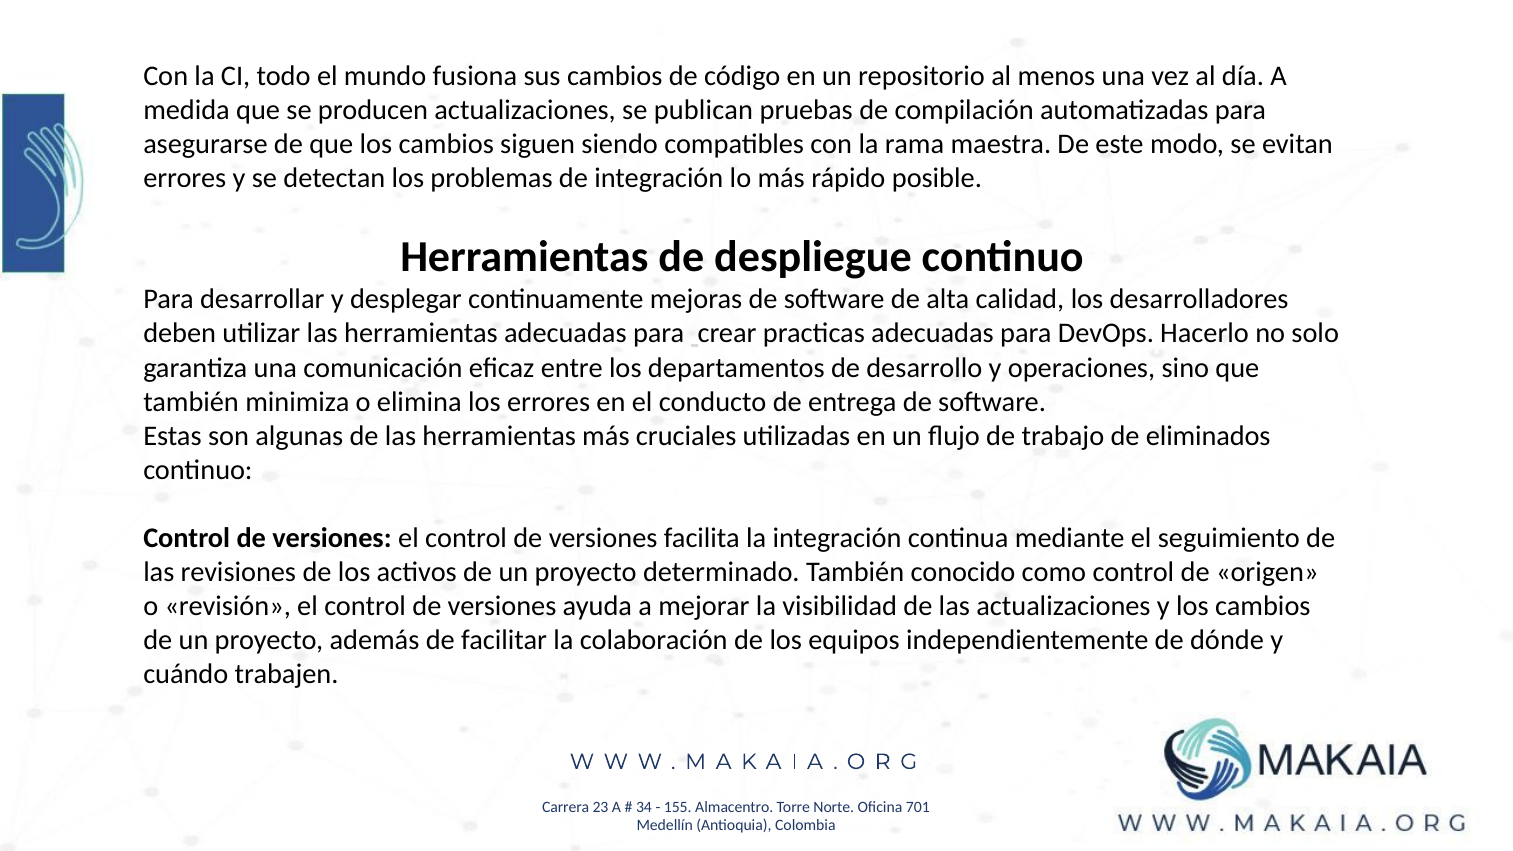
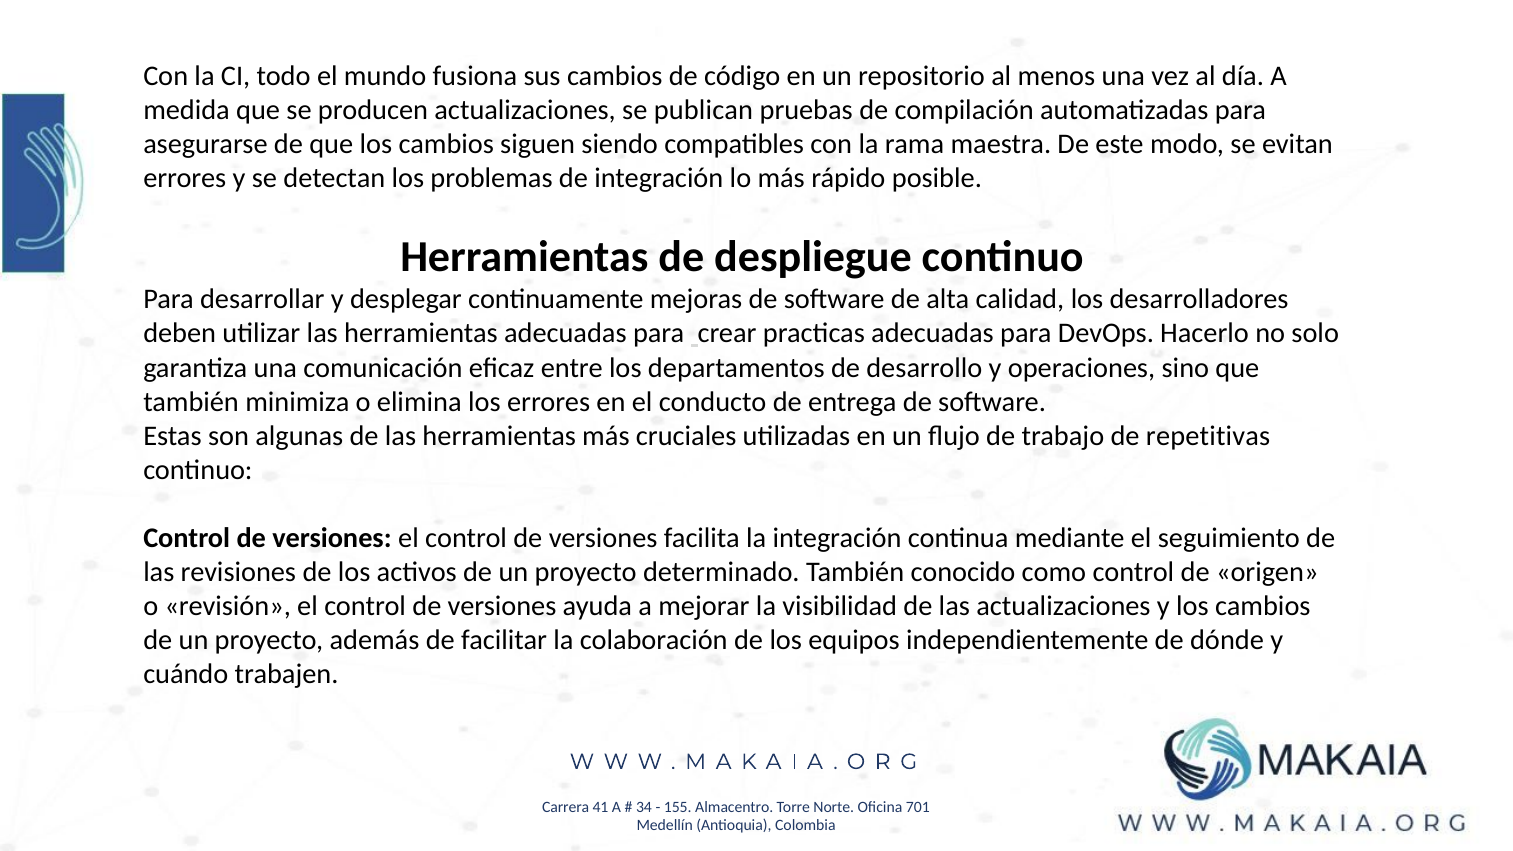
eliminados: eliminados -> repetitivas
23: 23 -> 41
